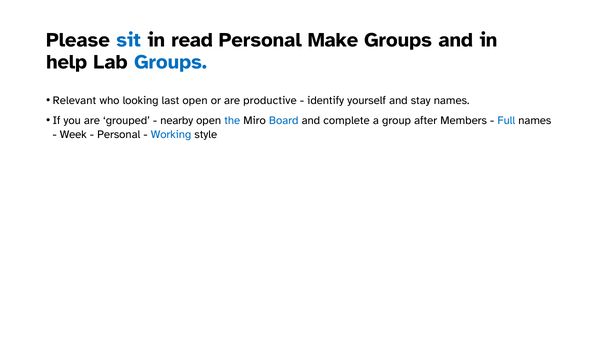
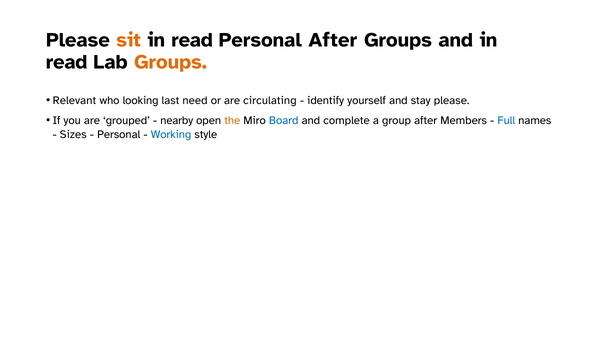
sit colour: blue -> orange
Personal Make: Make -> After
help at (67, 62): help -> read
Groups at (170, 62) colour: blue -> orange
last open: open -> need
productive: productive -> circulating
stay names: names -> please
the colour: blue -> orange
Week: Week -> Sizes
